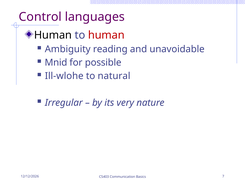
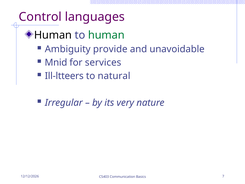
human at (106, 35) colour: red -> green
reading: reading -> provide
possible: possible -> services
Ill-wlohe: Ill-wlohe -> Ill-ltteers
